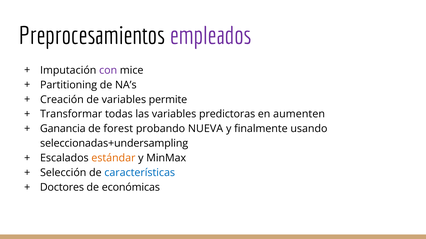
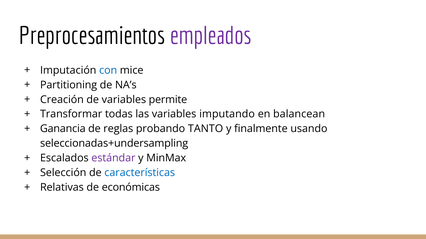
con colour: purple -> blue
predictoras: predictoras -> imputando
aumenten: aumenten -> balancean
forest: forest -> reglas
NUEVA: NUEVA -> TANTO
estándar colour: orange -> purple
Doctores: Doctores -> Relativas
